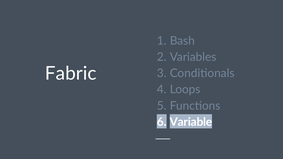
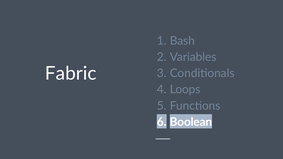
Variable: Variable -> Boolean
